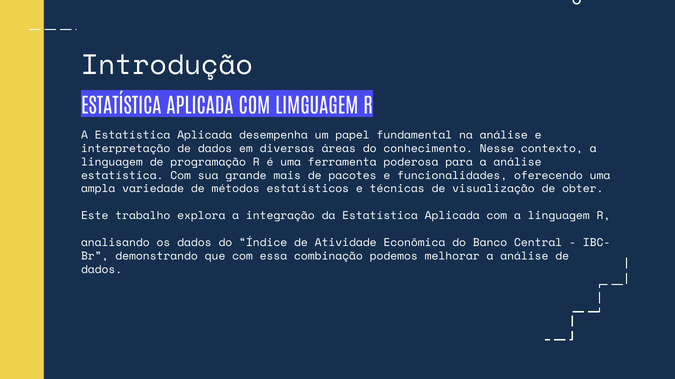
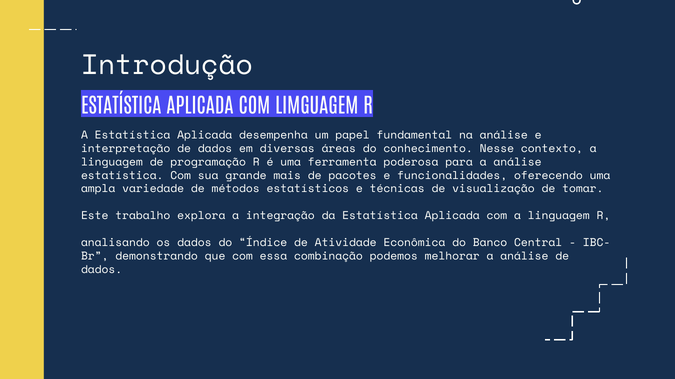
obter: obter -> tomar
